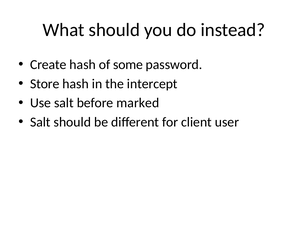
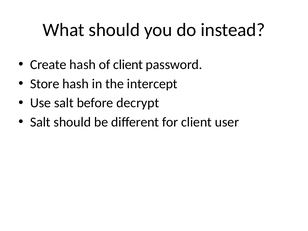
of some: some -> client
marked: marked -> decrypt
